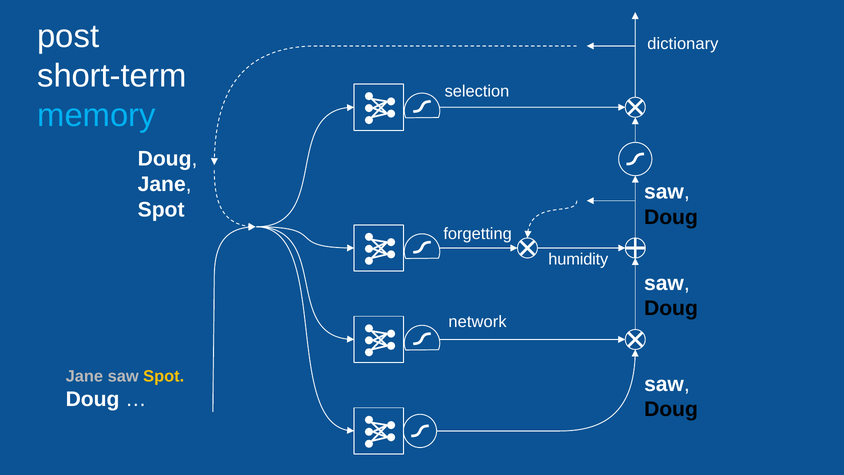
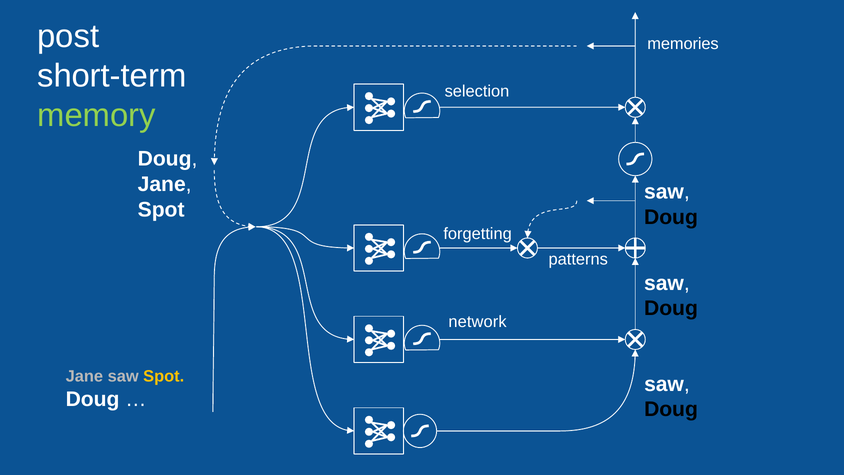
dictionary: dictionary -> memories
memory colour: light blue -> light green
humidity: humidity -> patterns
